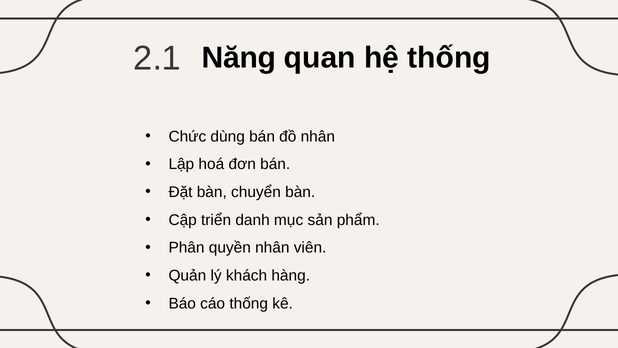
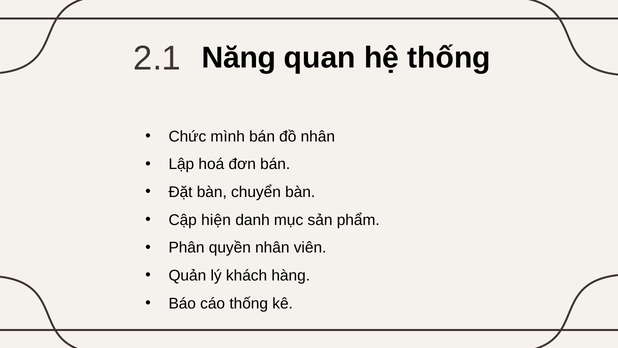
dùng: dùng -> mình
triển: triển -> hiện
